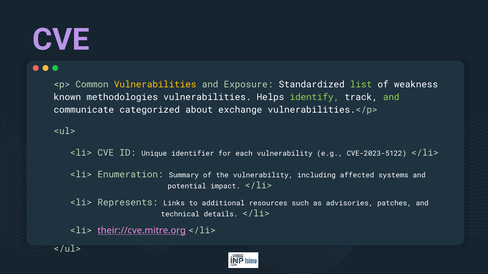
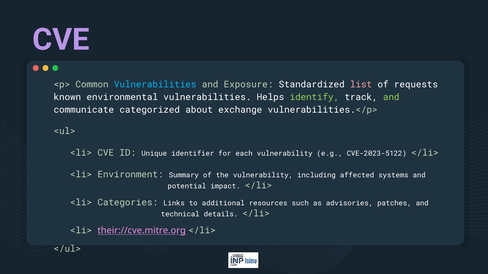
Vulnerabilities at (155, 85) colour: yellow -> light blue
list colour: light green -> pink
weakness: weakness -> requests
methodologies: methodologies -> environmental
Enumeration: Enumeration -> Environment
Represents: Represents -> Categories
